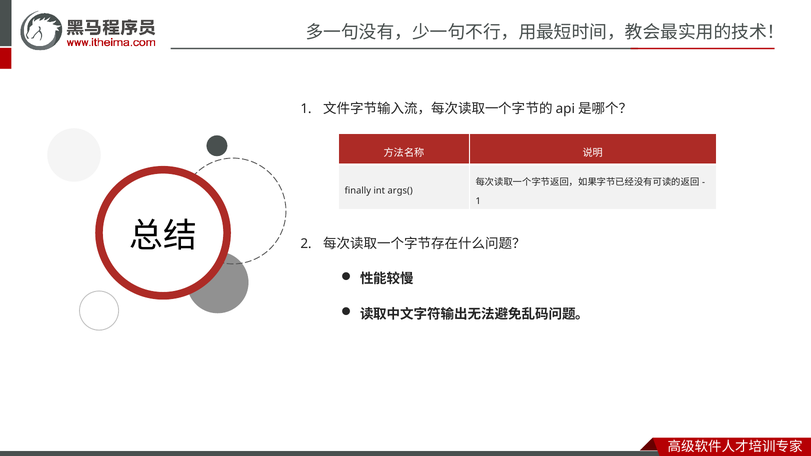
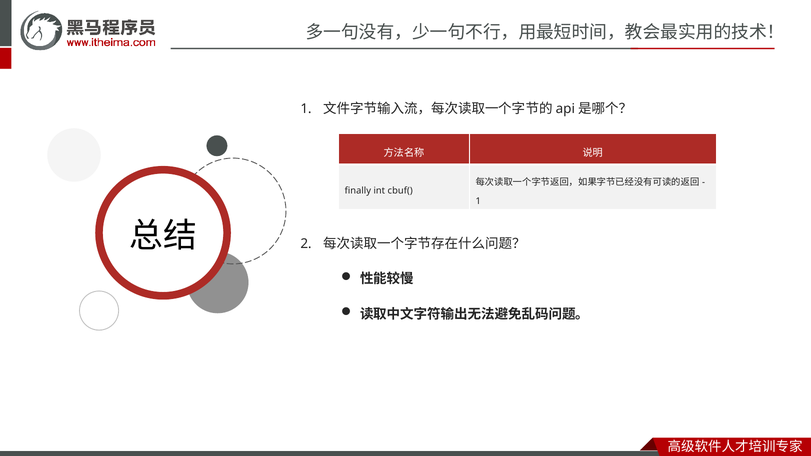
args(: args( -> cbuf(
